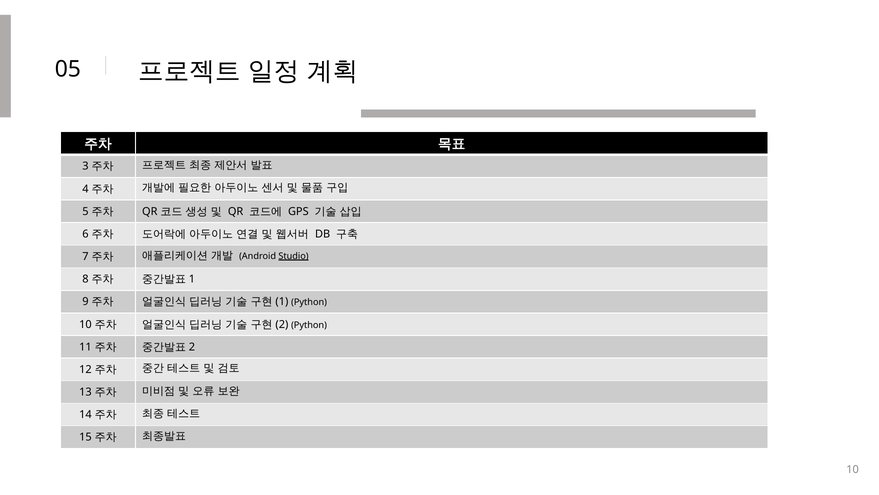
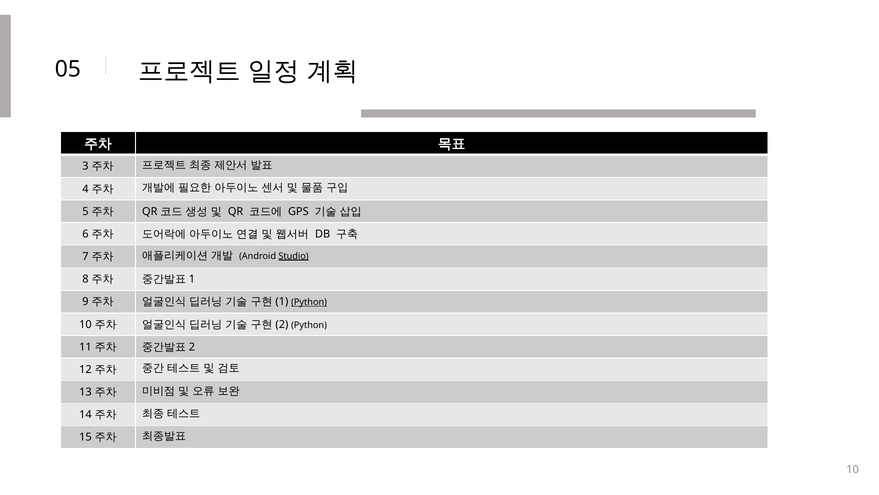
Python at (309, 302) underline: none -> present
